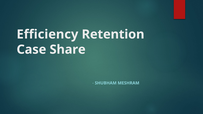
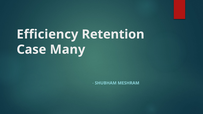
Share: Share -> Many
